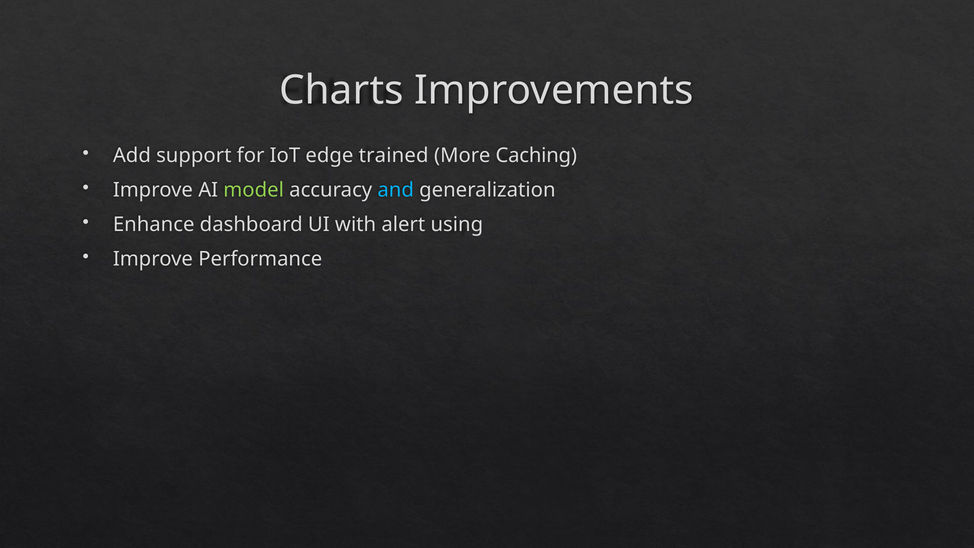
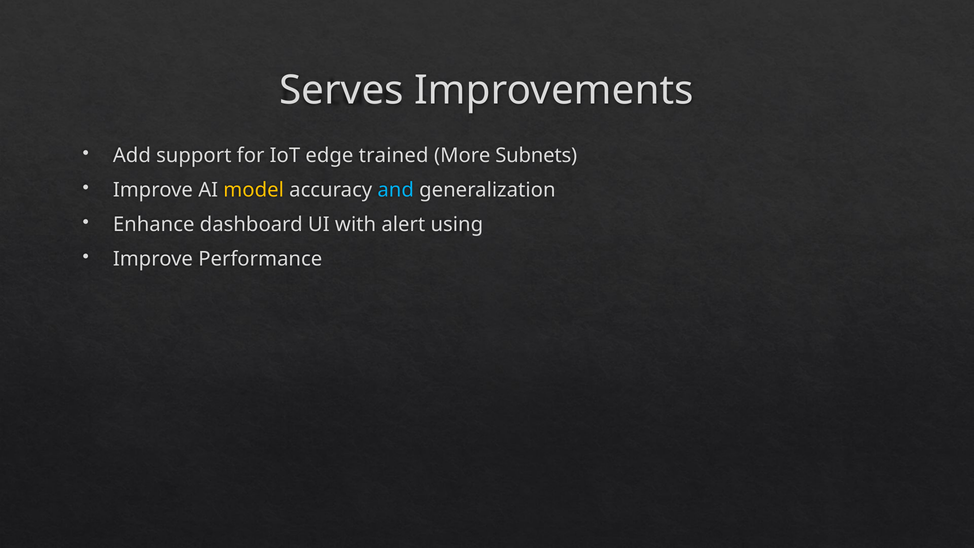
Charts: Charts -> Serves
Caching: Caching -> Subnets
model colour: light green -> yellow
